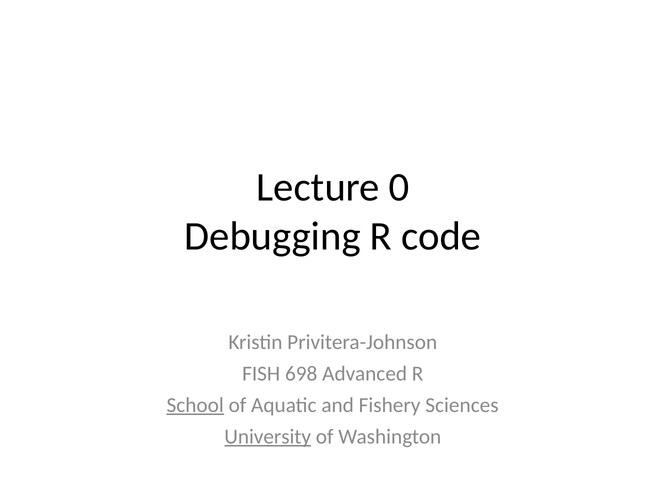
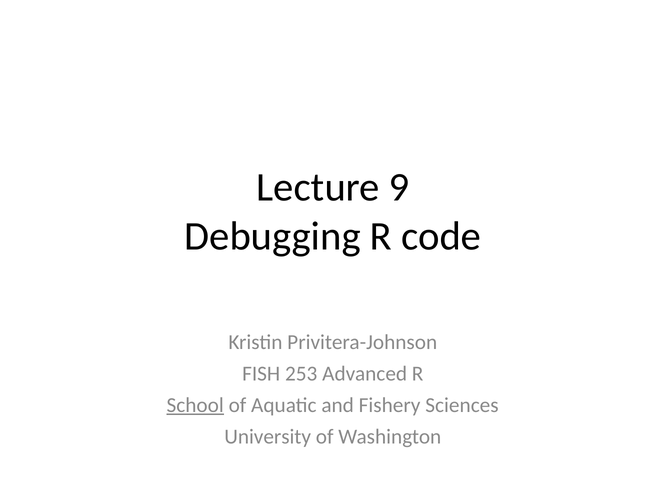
0: 0 -> 9
698: 698 -> 253
University underline: present -> none
